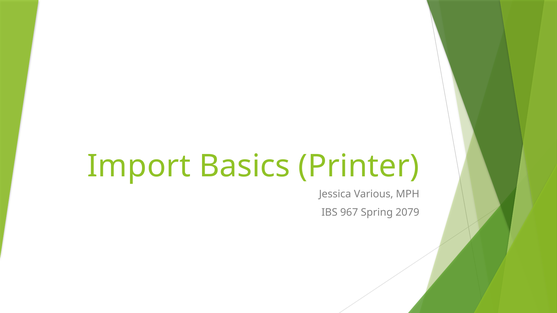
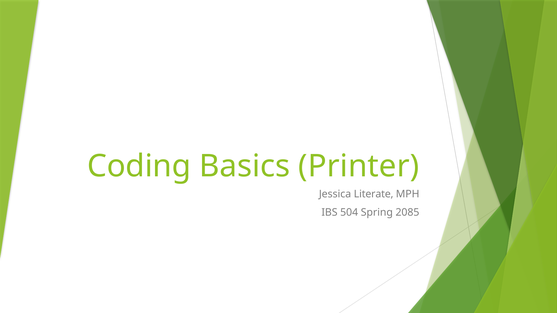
Import: Import -> Coding
Various: Various -> Literate
967: 967 -> 504
2079: 2079 -> 2085
